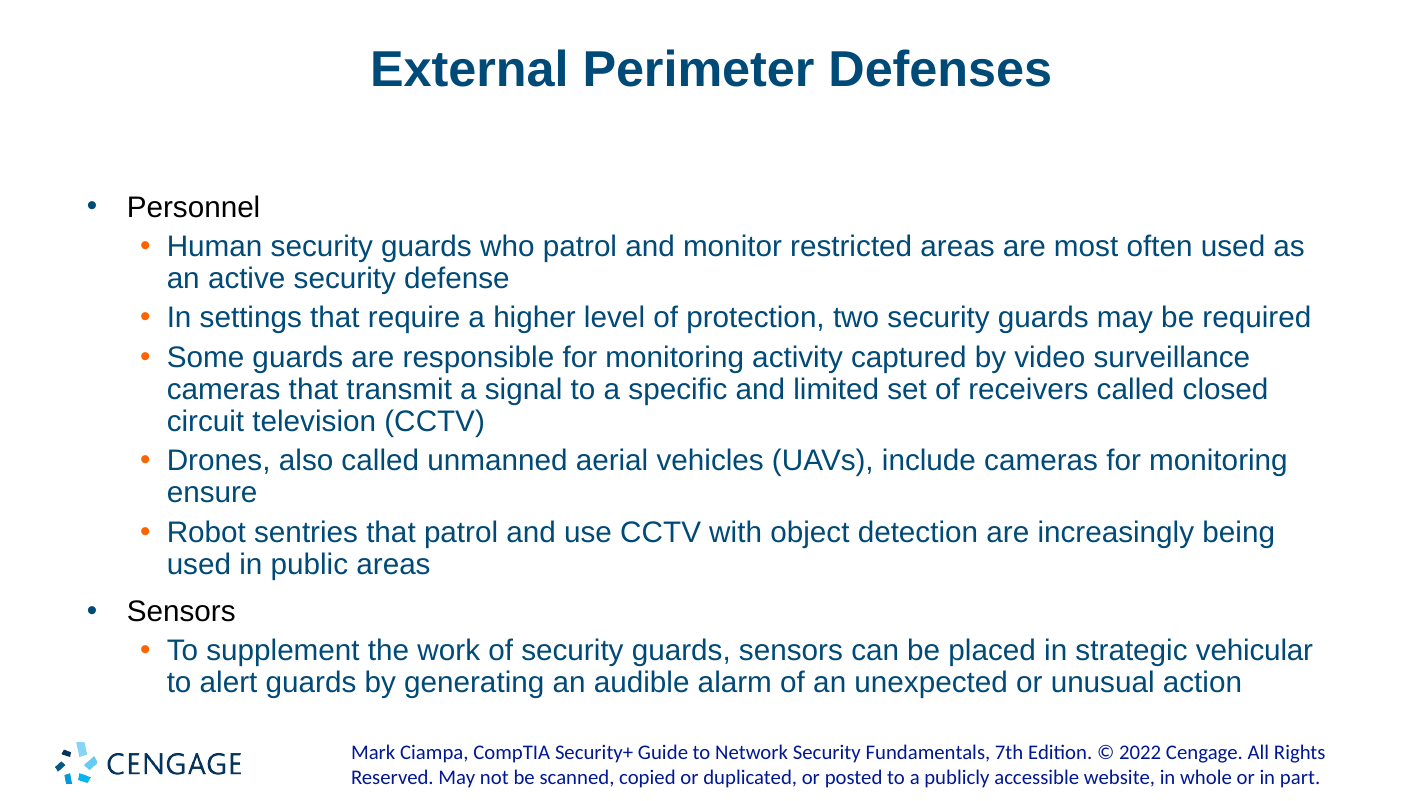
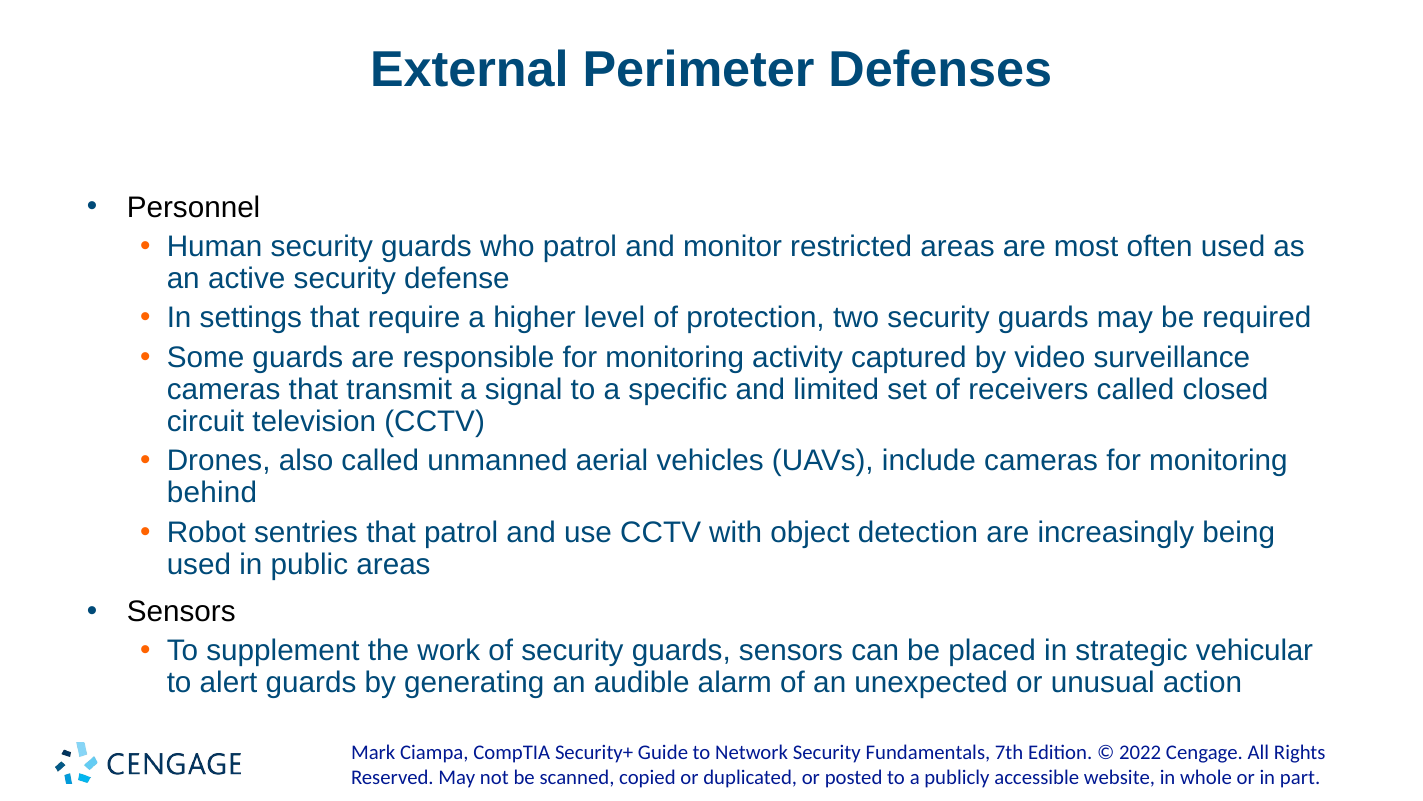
ensure: ensure -> behind
